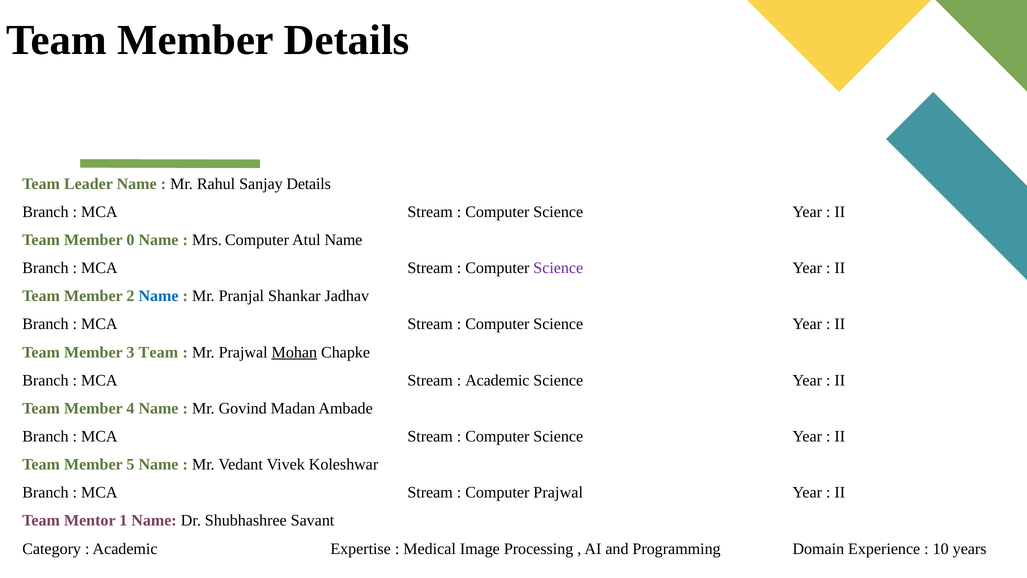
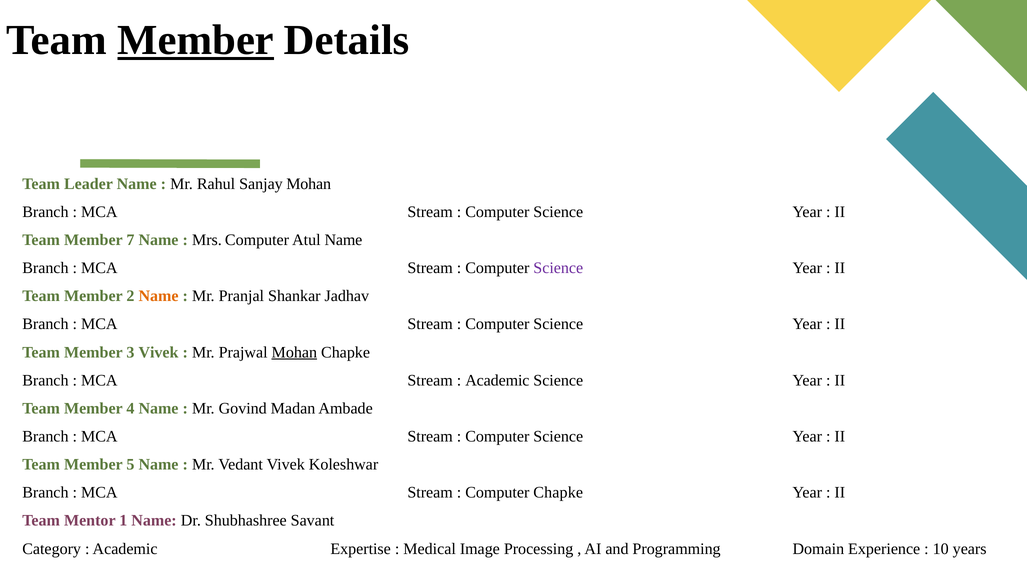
Member at (196, 40) underline: none -> present
Sanjay Details: Details -> Mohan
0: 0 -> 7
Name at (159, 296) colour: blue -> orange
3 Team: Team -> Vivek
Computer Prajwal: Prajwal -> Chapke
